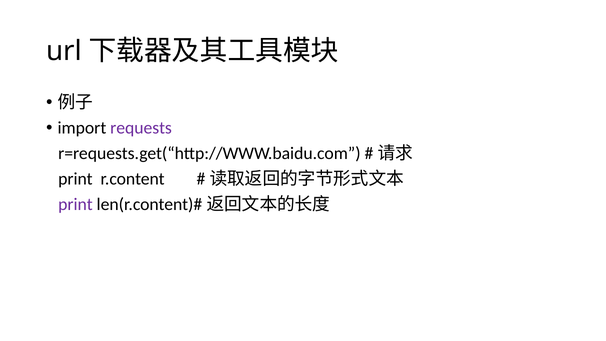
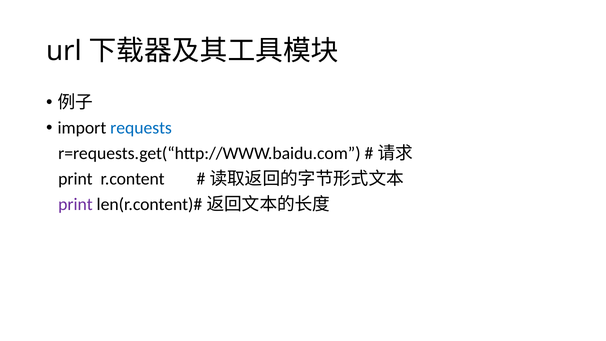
requests colour: purple -> blue
